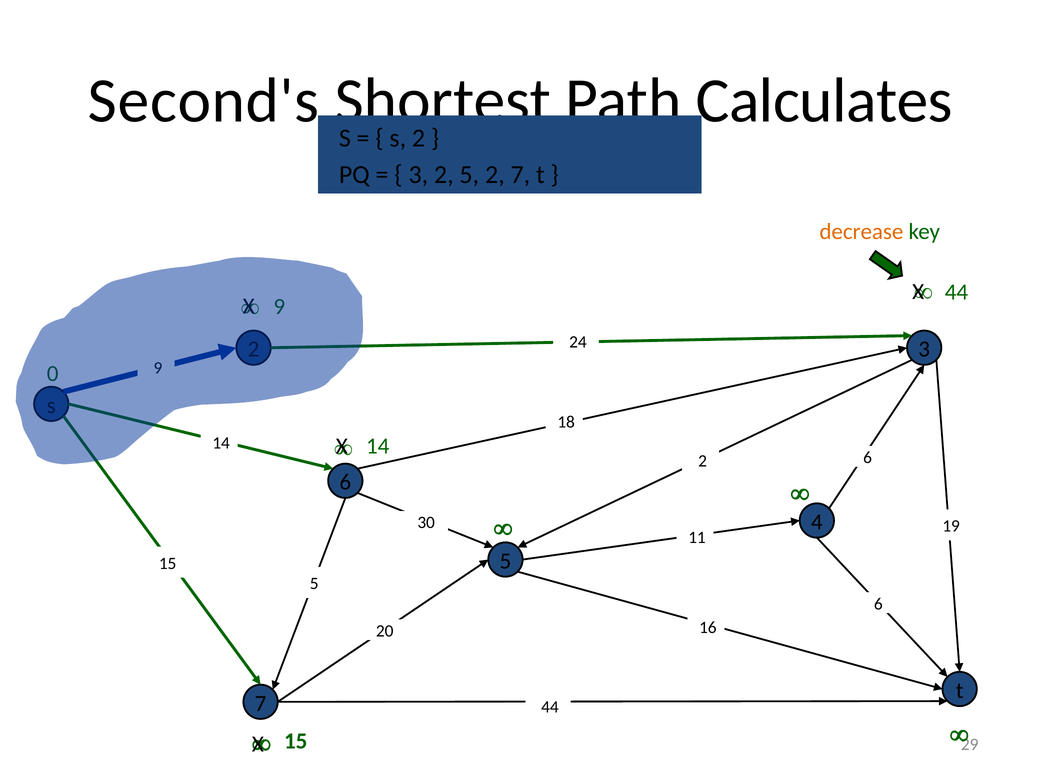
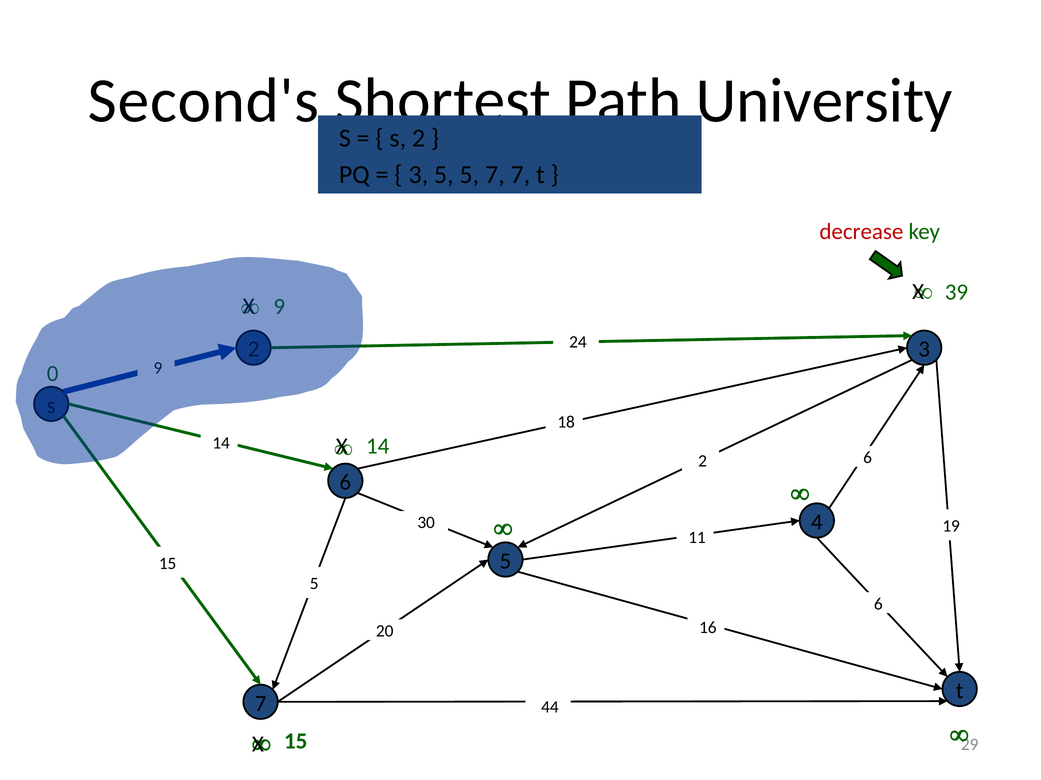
Calculates: Calculates -> University
3 2: 2 -> 5
5 2: 2 -> 7
decrease colour: orange -> red
44 at (956, 292): 44 -> 39
